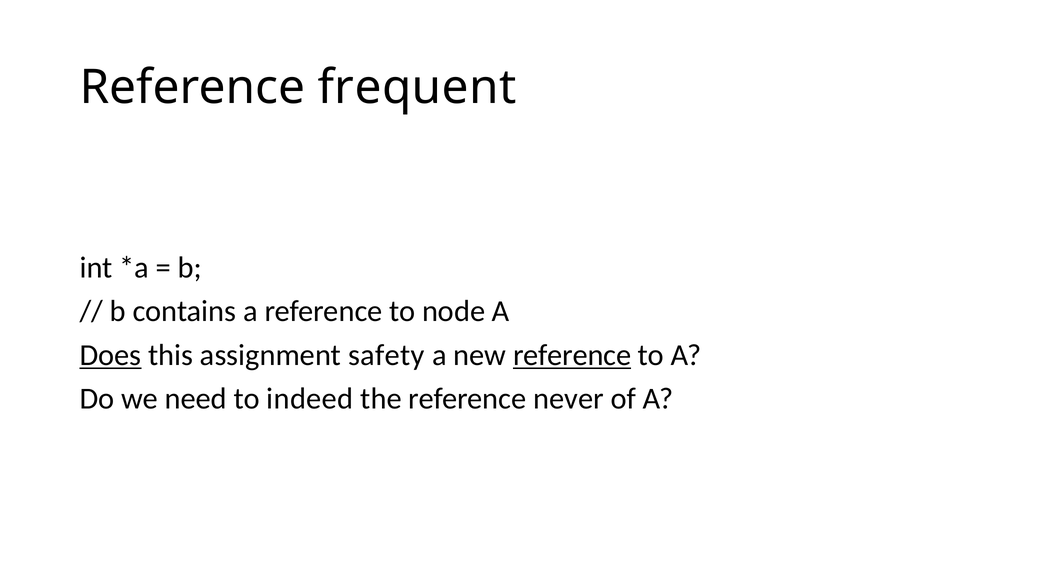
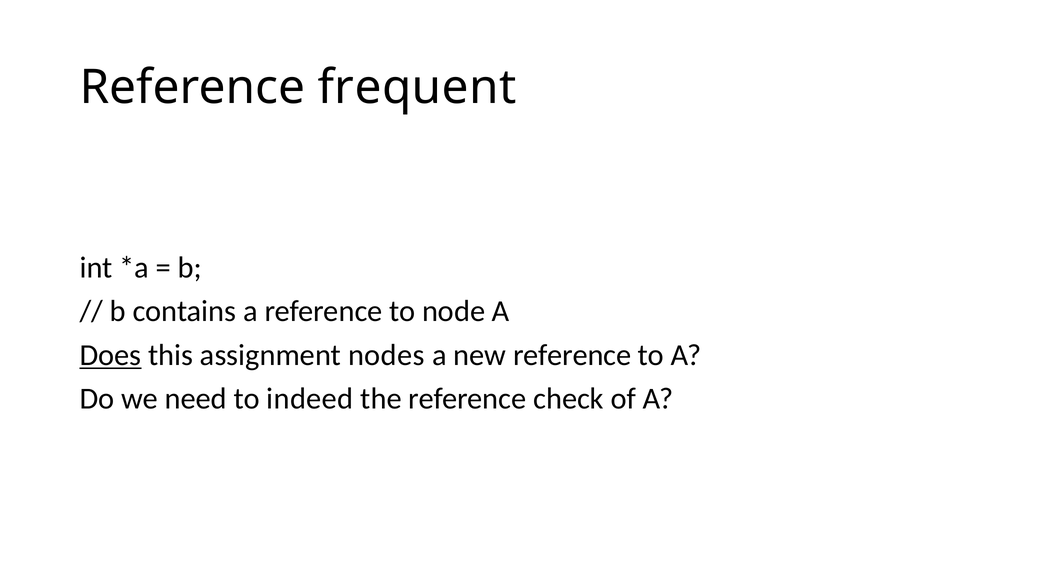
safety: safety -> nodes
reference at (572, 355) underline: present -> none
never: never -> check
